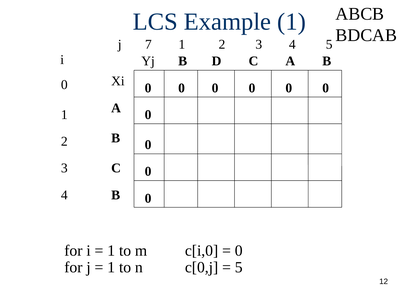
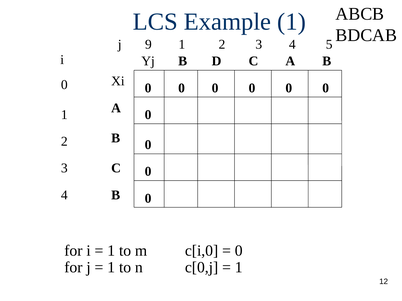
7: 7 -> 9
5 at (239, 268): 5 -> 1
